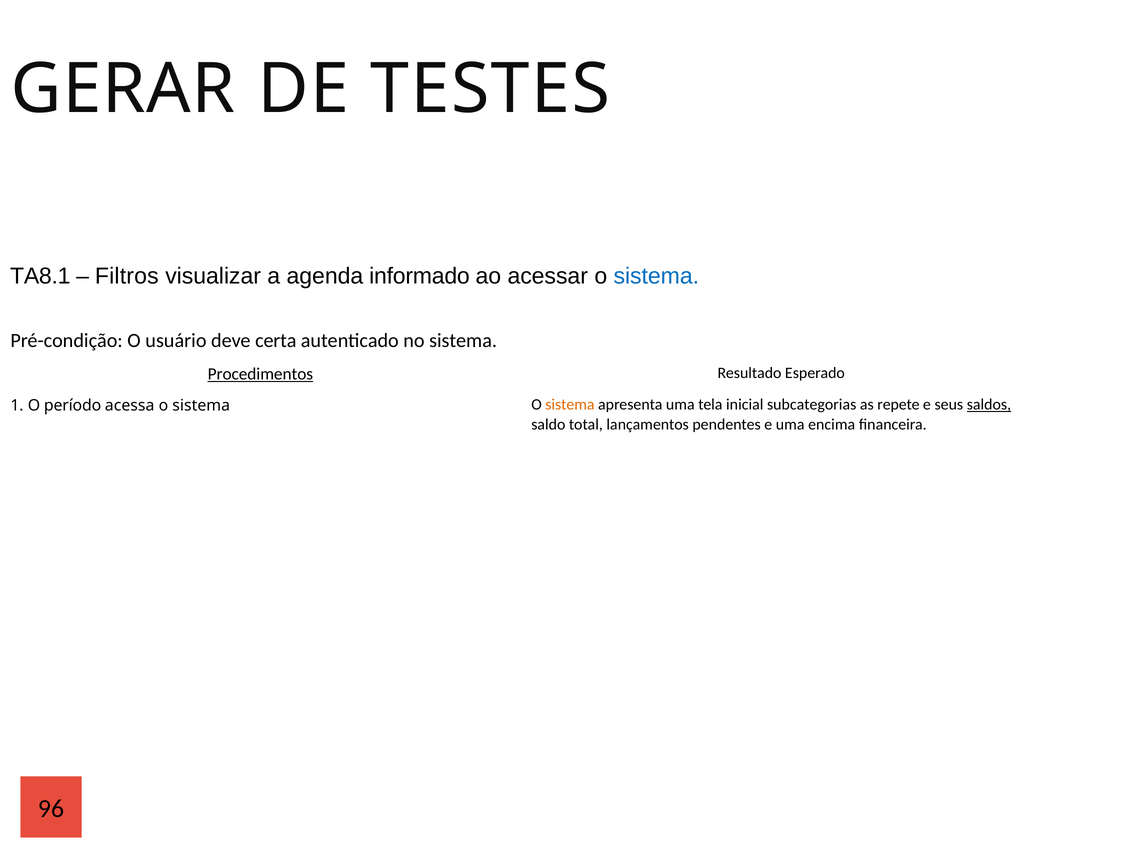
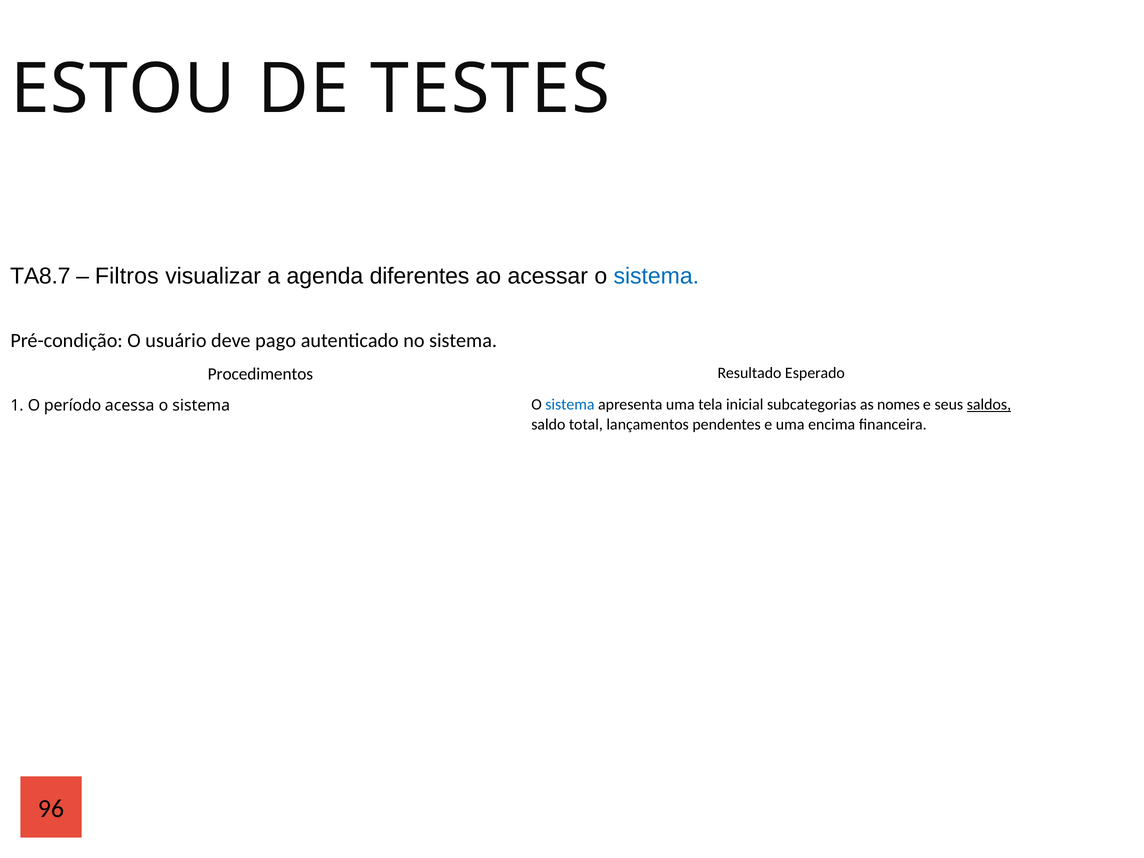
GERAR: GERAR -> ESTOU
TA8.1: TA8.1 -> TA8.7
informado: informado -> diferentes
certa: certa -> pago
Procedimentos underline: present -> none
sistema at (570, 405) colour: orange -> blue
repete: repete -> nomes
